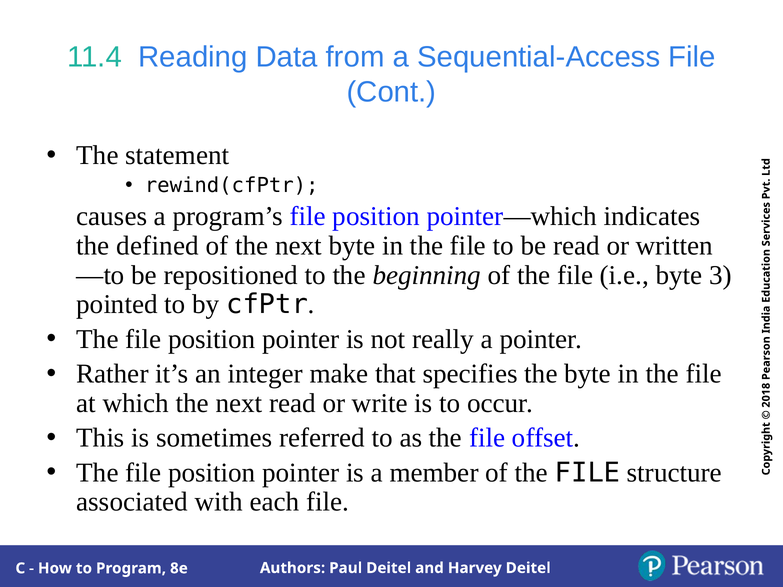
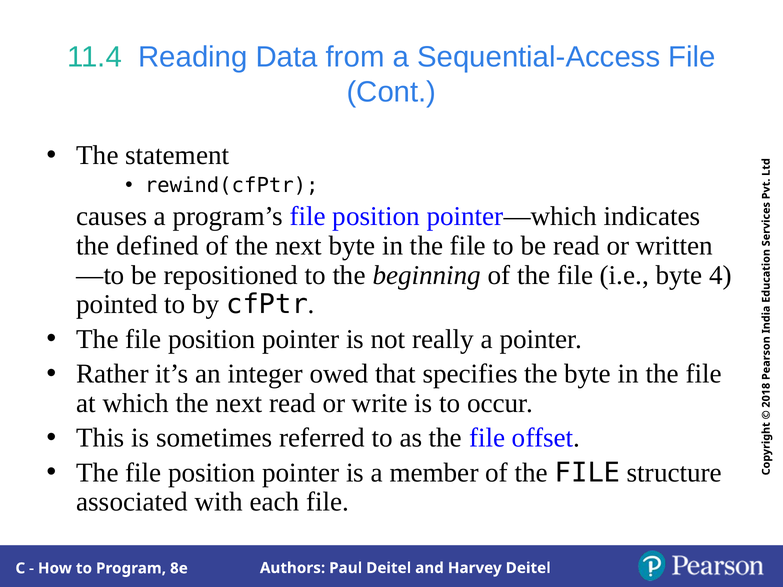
3: 3 -> 4
make: make -> owed
